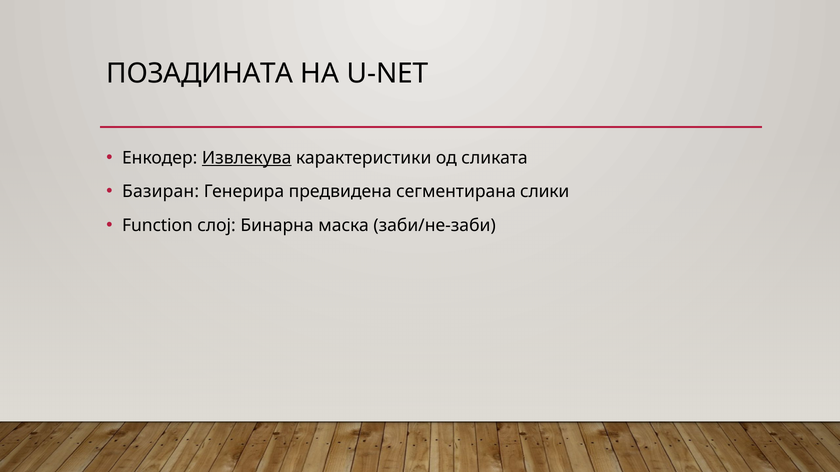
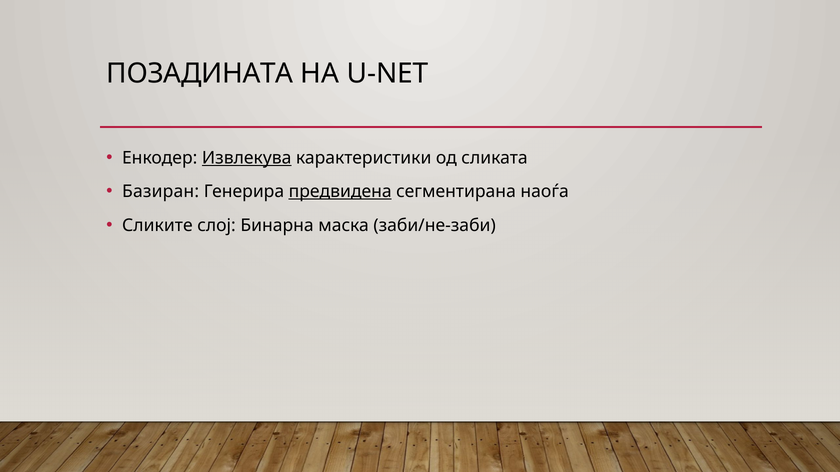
предвидена underline: none -> present
слики: слики -> наоѓа
Function: Function -> Сликите
